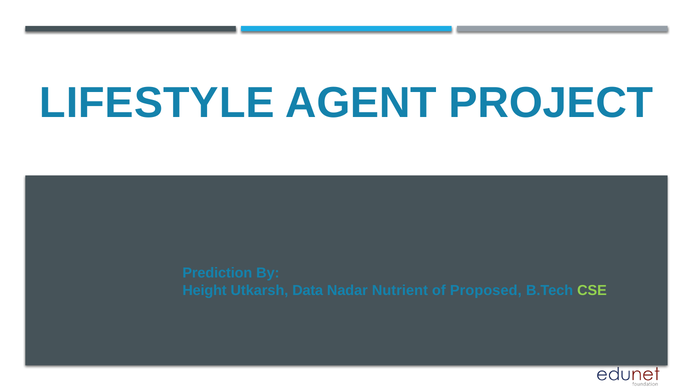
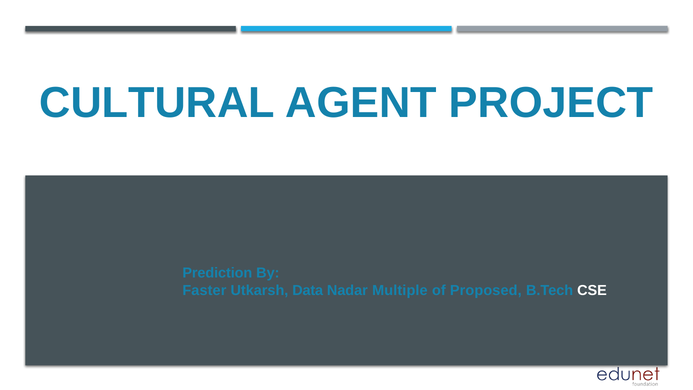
LIFESTYLE: LIFESTYLE -> CULTURAL
Height: Height -> Faster
Nutrient: Nutrient -> Multiple
CSE colour: light green -> white
